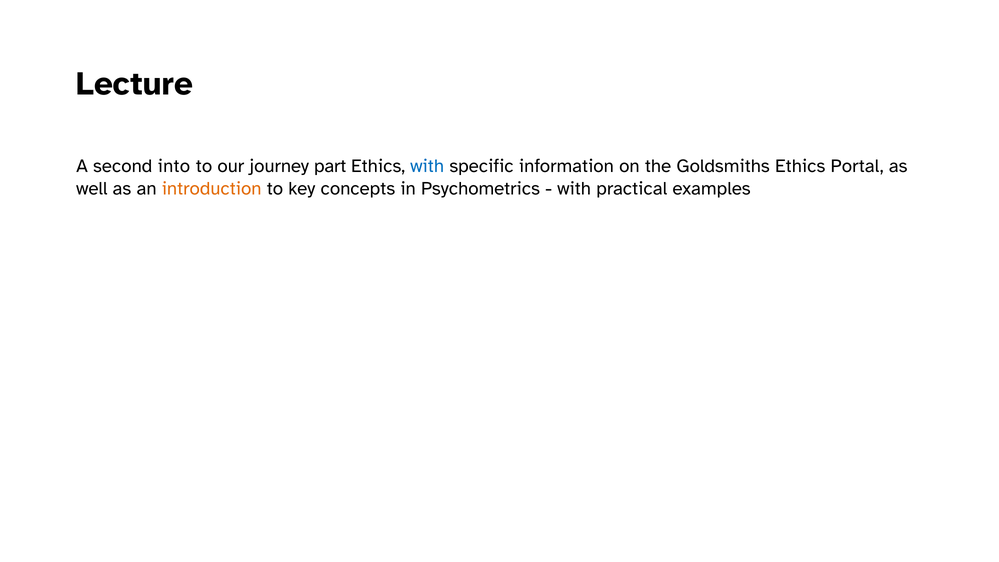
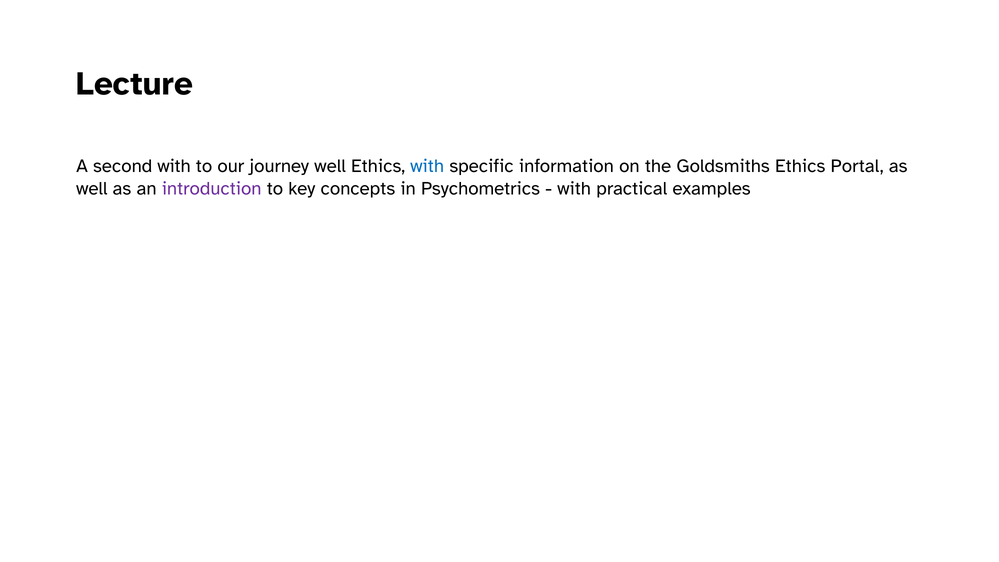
second into: into -> with
journey part: part -> well
introduction colour: orange -> purple
